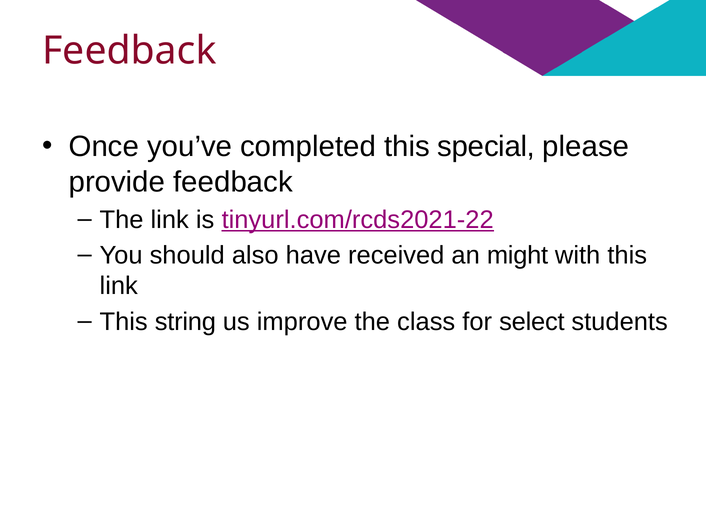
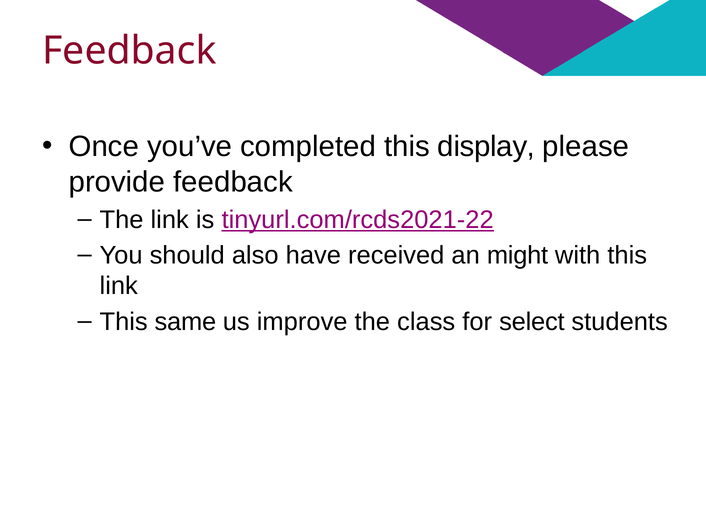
special: special -> display
string: string -> same
